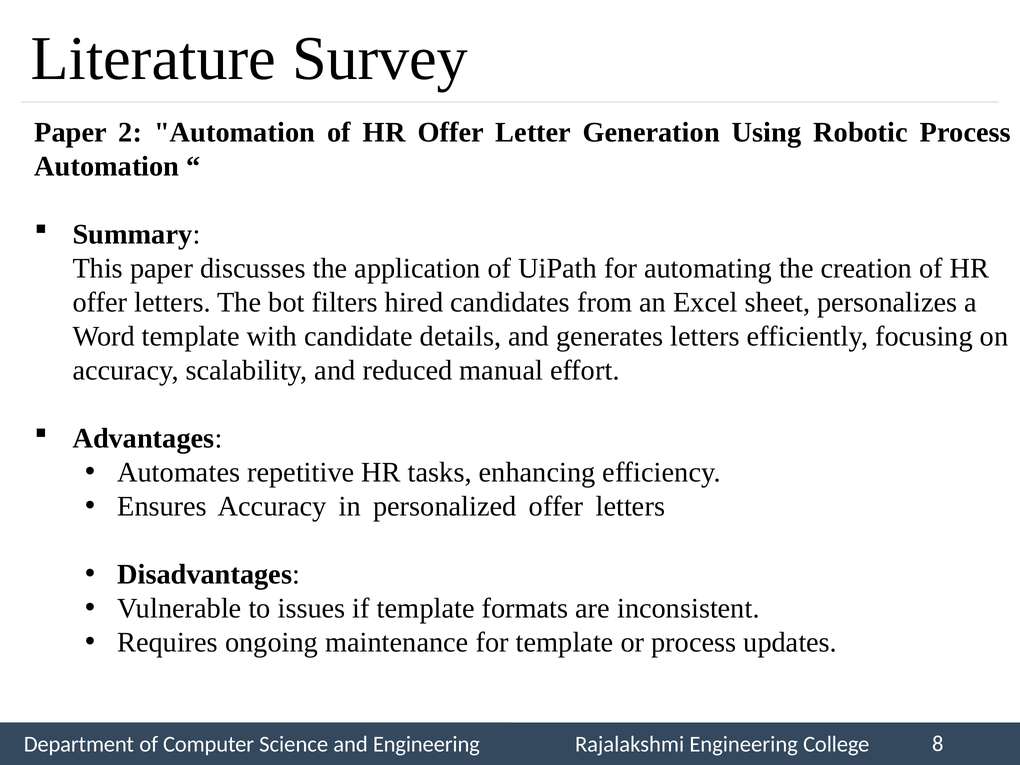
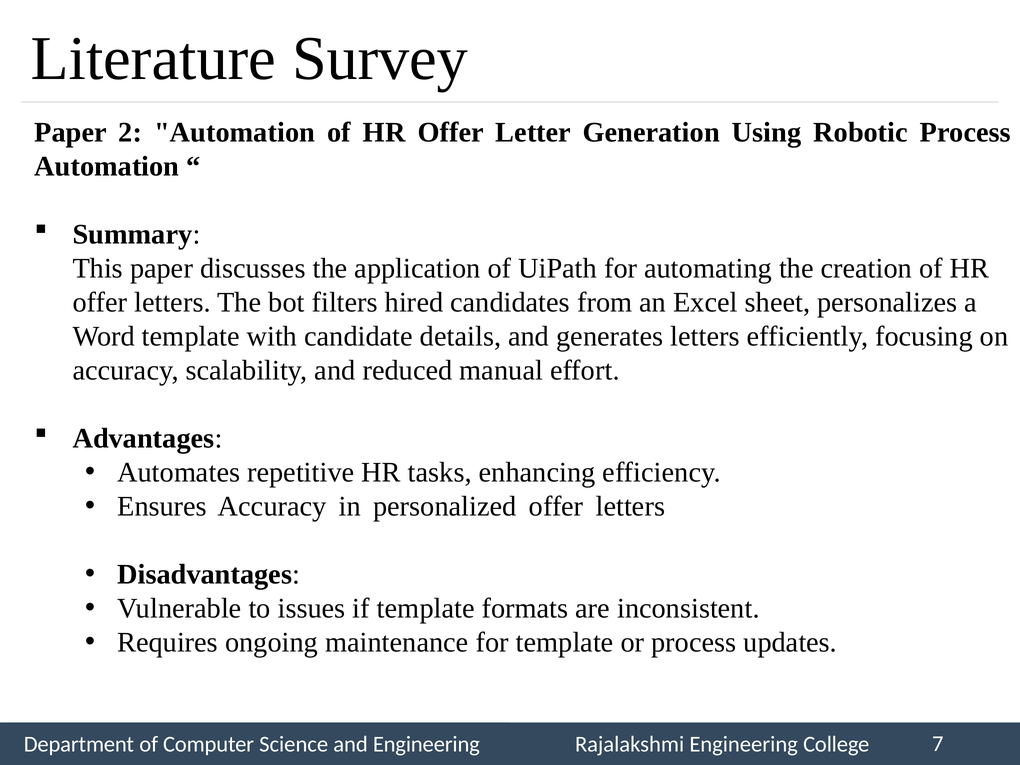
8: 8 -> 7
